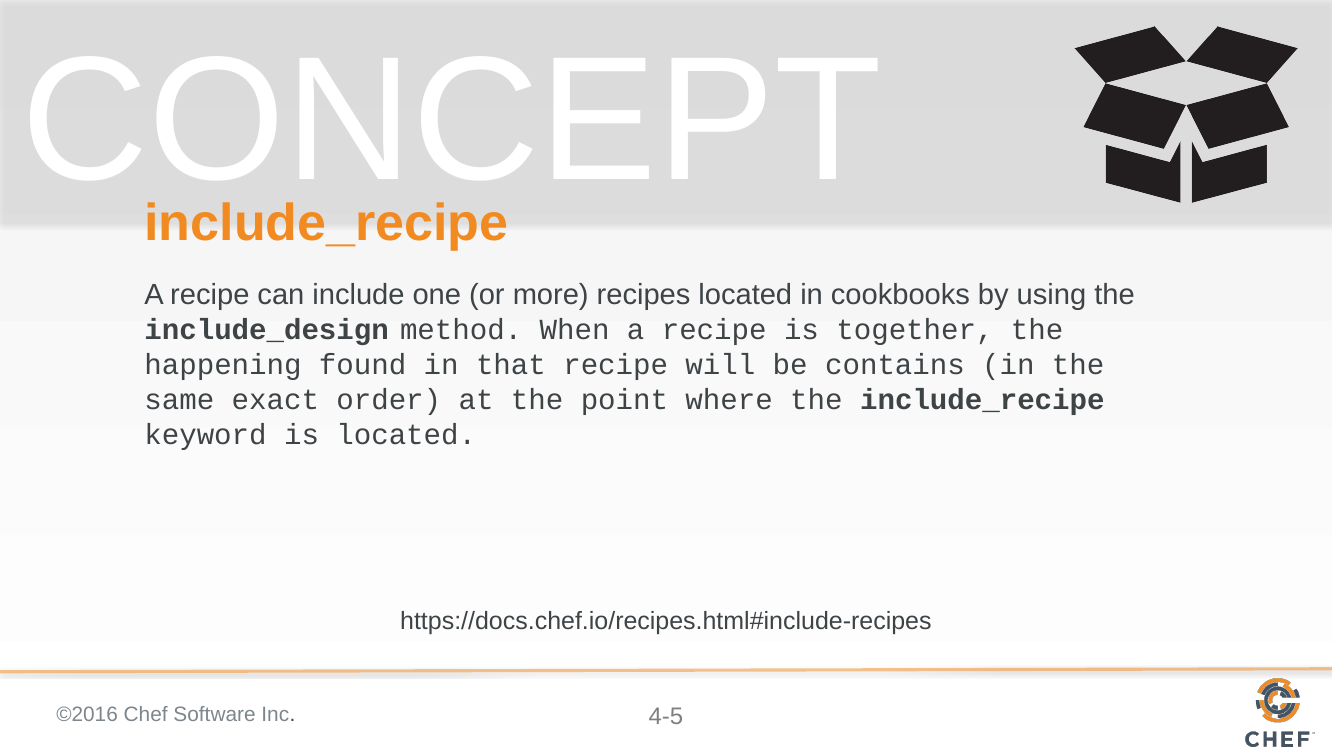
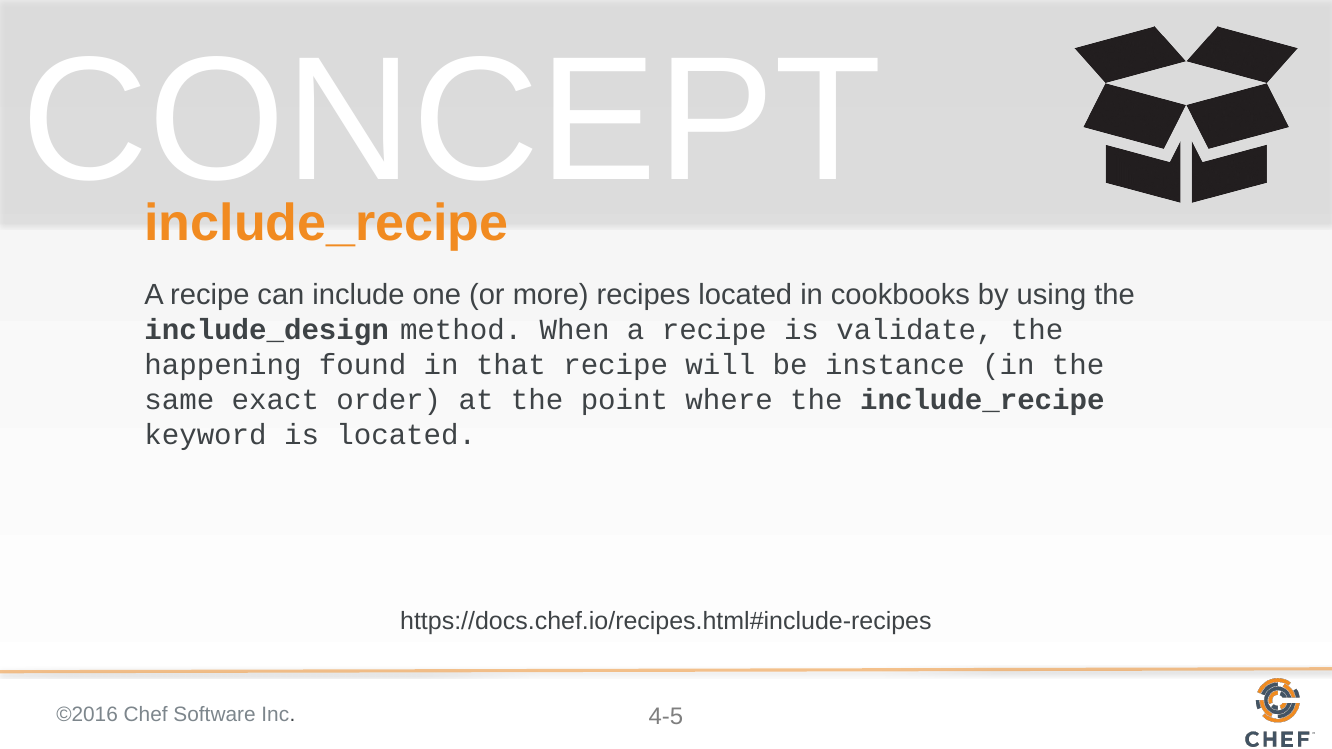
together: together -> validate
contains: contains -> instance
